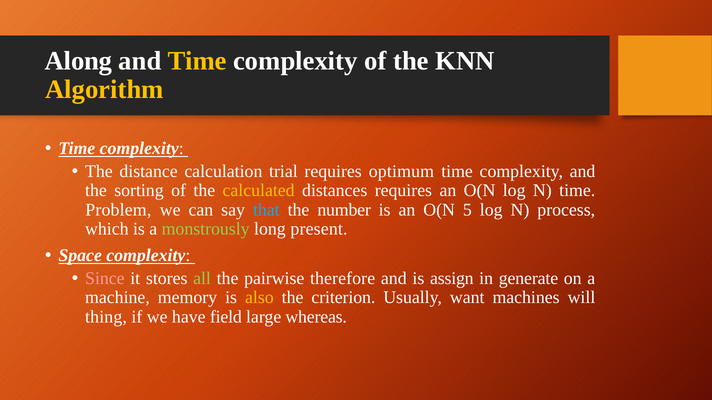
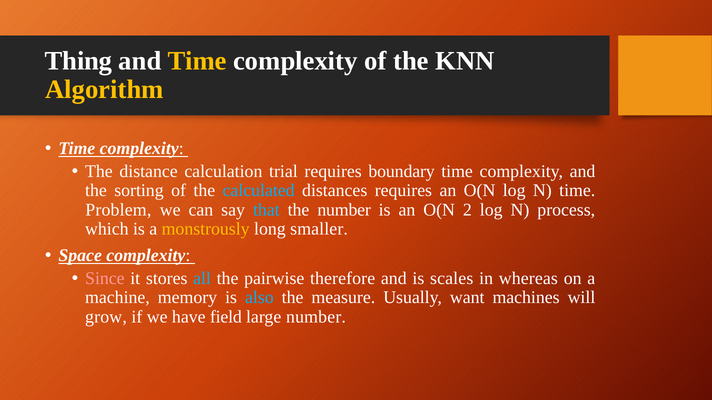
Along: Along -> Thing
optimum: optimum -> boundary
calculated colour: yellow -> light blue
5: 5 -> 2
monstrously colour: light green -> yellow
present: present -> smaller
all colour: light green -> light blue
assign: assign -> scales
generate: generate -> whereas
also colour: yellow -> light blue
criterion: criterion -> measure
thing: thing -> grow
large whereas: whereas -> number
